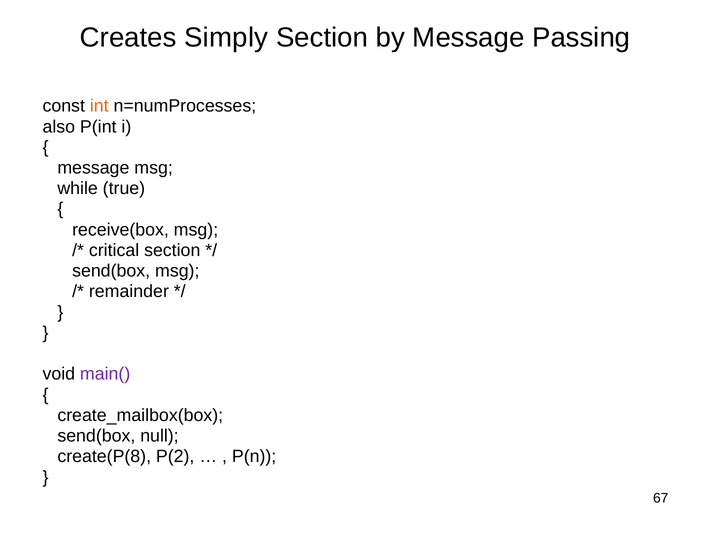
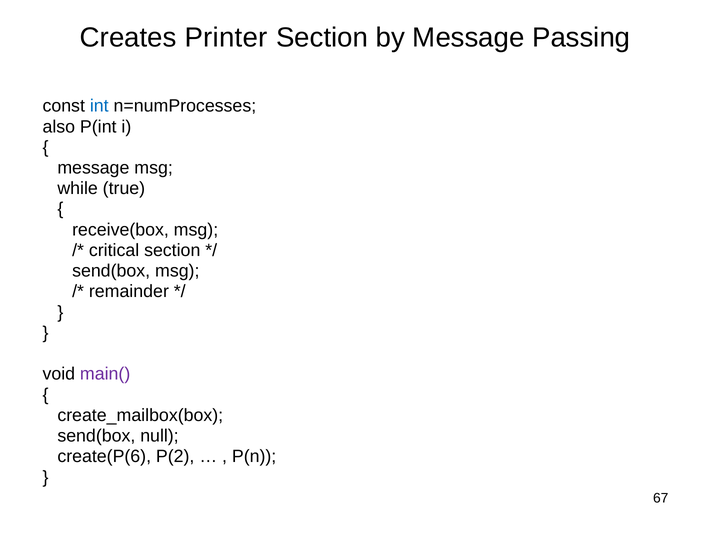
Simply: Simply -> Printer
int colour: orange -> blue
create(P(8: create(P(8 -> create(P(6
